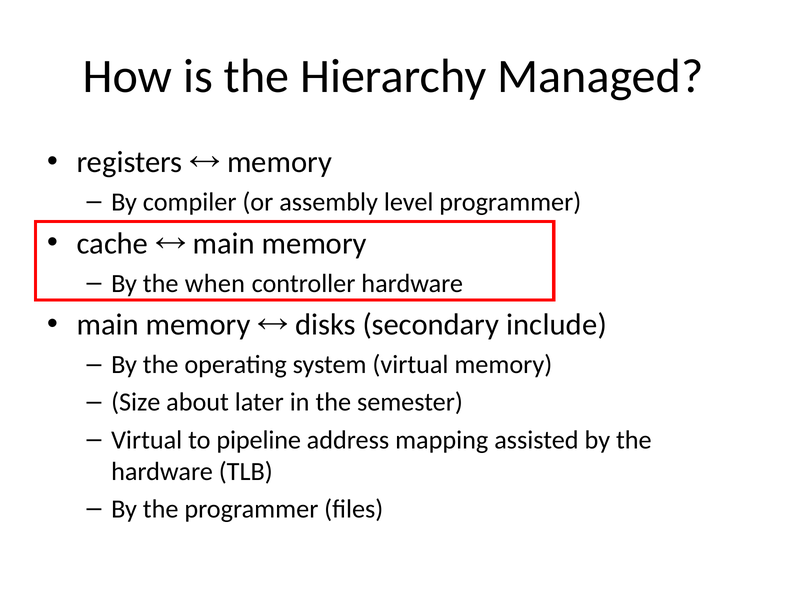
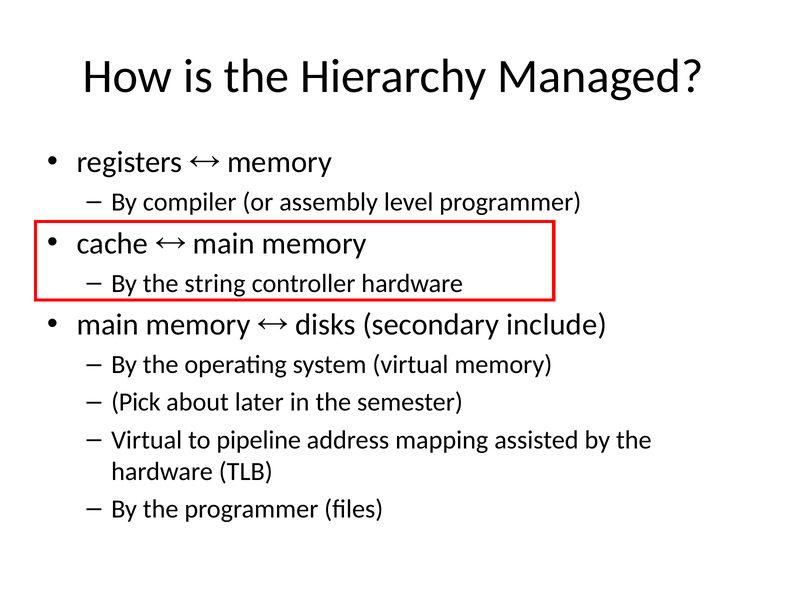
when: when -> string
Size: Size -> Pick
